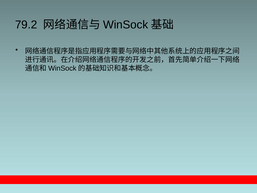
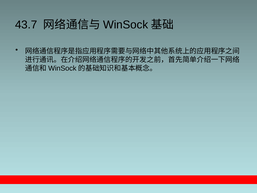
79.2: 79.2 -> 43.7
